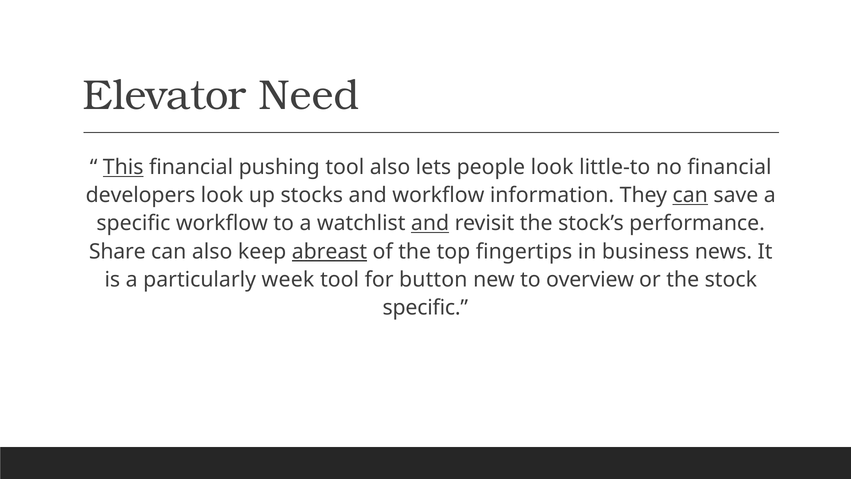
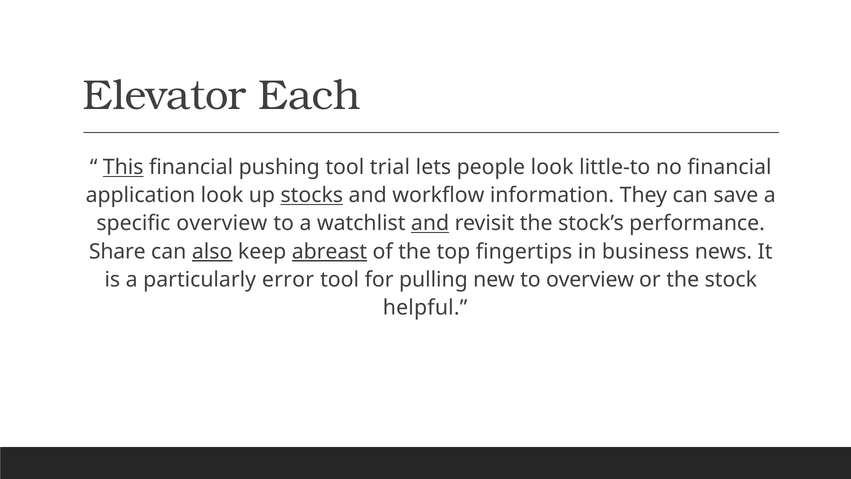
Need: Need -> Each
tool also: also -> trial
developers: developers -> application
stocks underline: none -> present
can at (690, 195) underline: present -> none
specific workflow: workflow -> overview
also at (212, 251) underline: none -> present
week: week -> error
button: button -> pulling
specific at (425, 307): specific -> helpful
